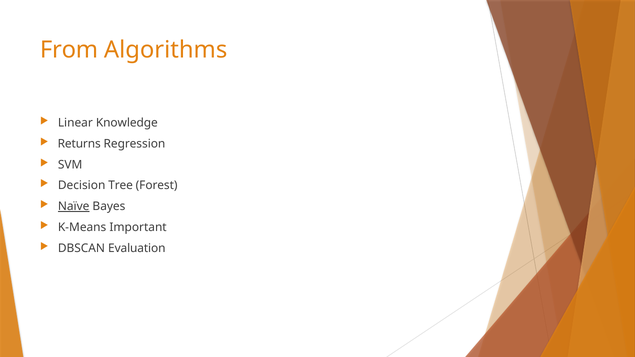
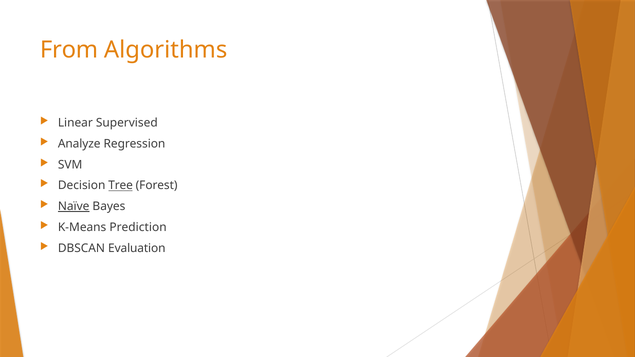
Knowledge: Knowledge -> Supervised
Returns: Returns -> Analyze
Tree underline: none -> present
Important: Important -> Prediction
